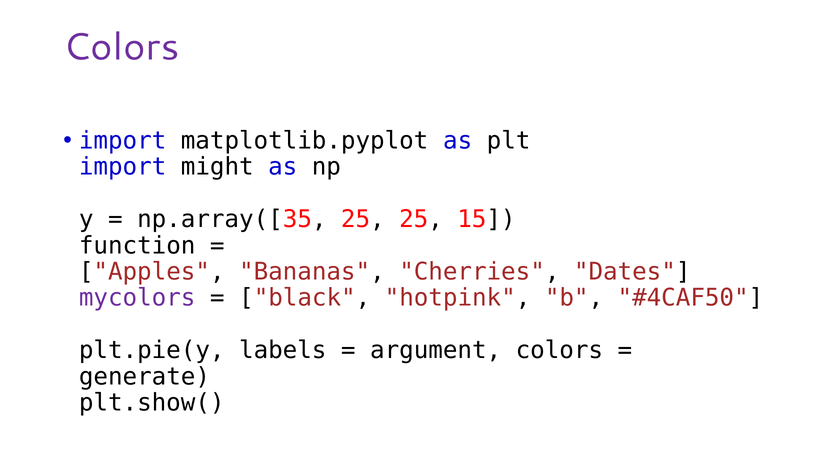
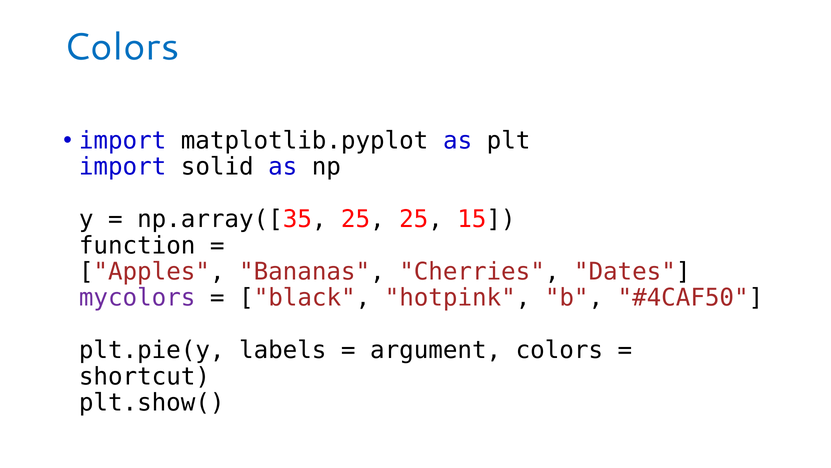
Colors at (121, 47) colour: purple -> blue
might: might -> solid
generate: generate -> shortcut
